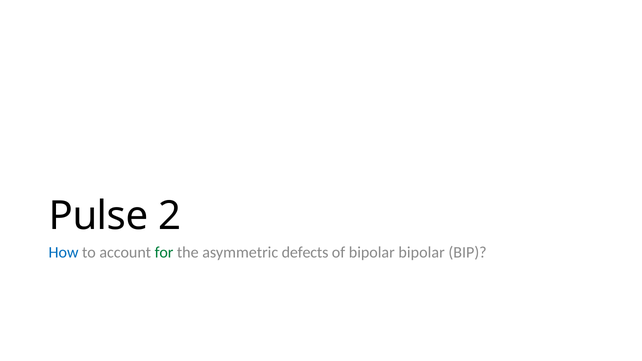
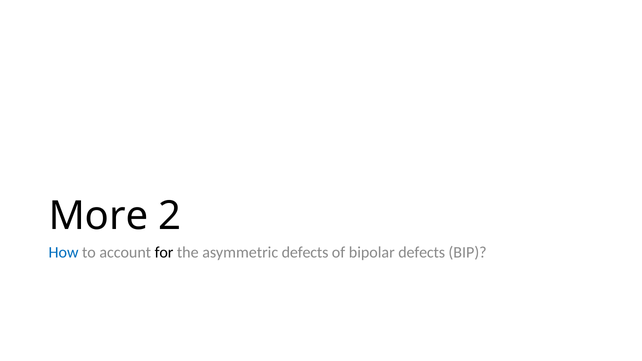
Pulse: Pulse -> More
for colour: green -> black
bipolar bipolar: bipolar -> defects
